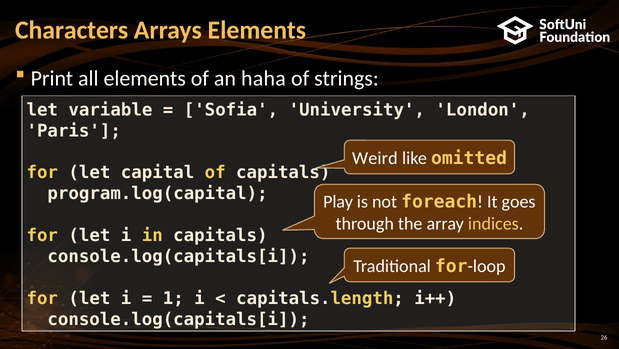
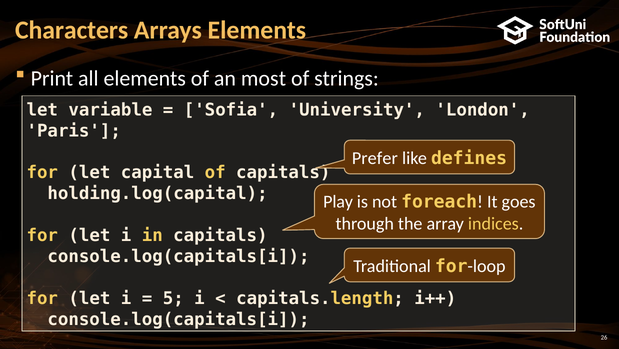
haha: haha -> most
Weird: Weird -> Prefer
omitted: omitted -> defines
program.log(capital: program.log(capital -> holding.log(capital
1: 1 -> 5
